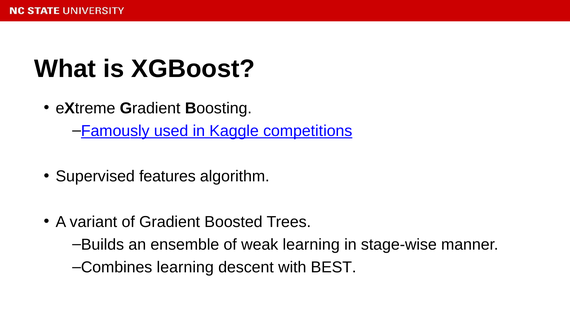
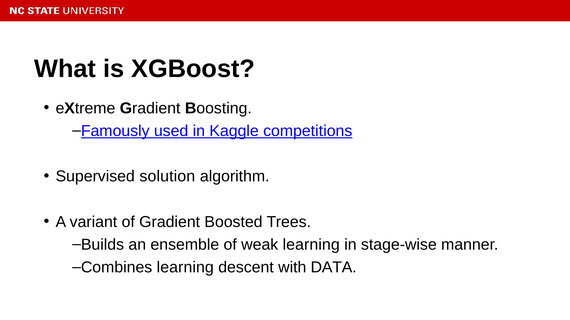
features: features -> solution
BEST: BEST -> DATA
